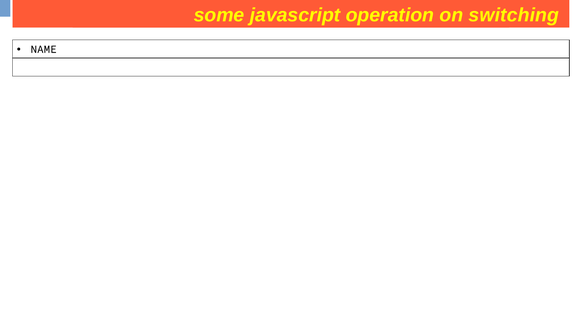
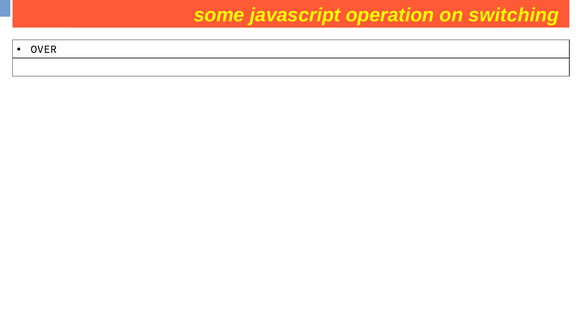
NAME: NAME -> OVER
